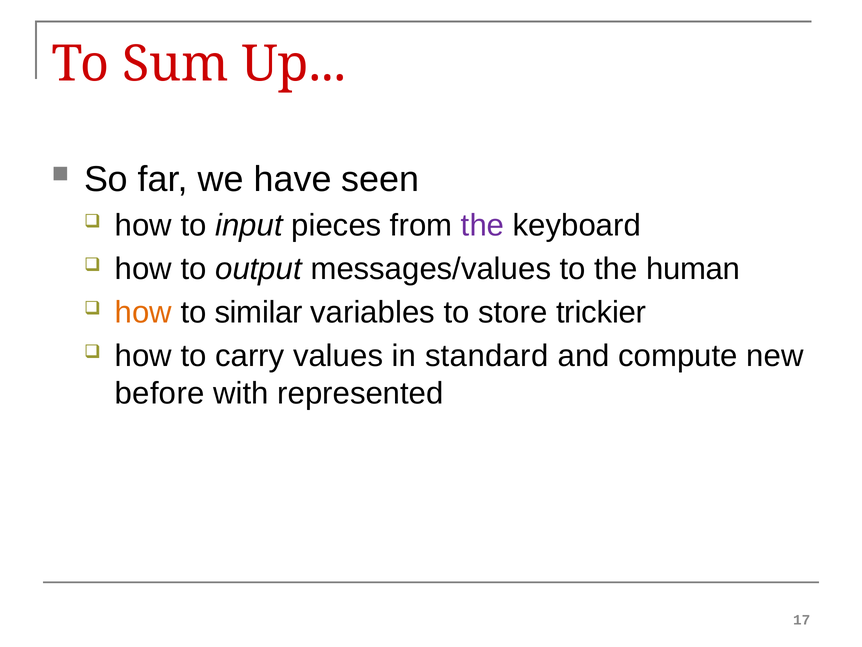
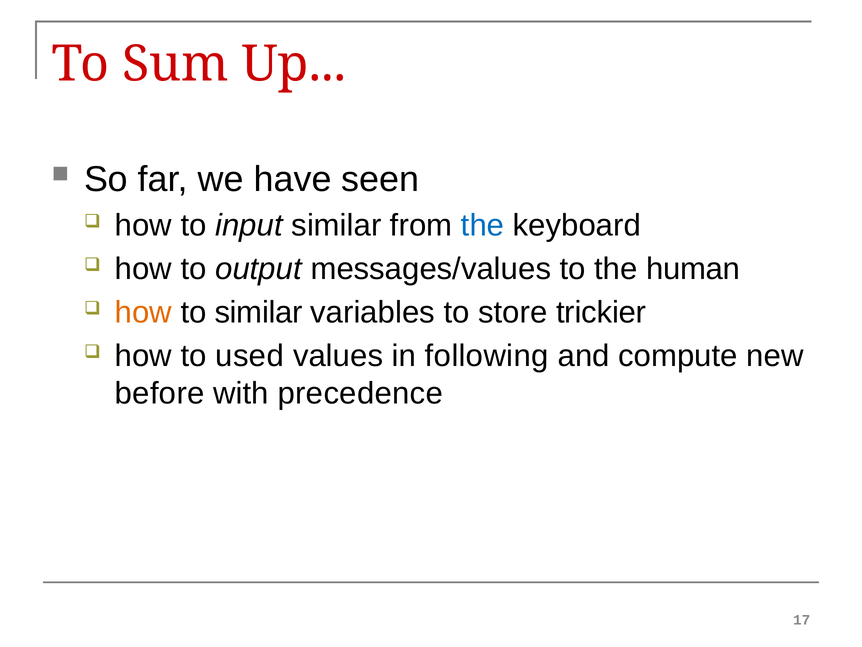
input pieces: pieces -> similar
the at (483, 225) colour: purple -> blue
carry: carry -> used
standard: standard -> following
represented: represented -> precedence
